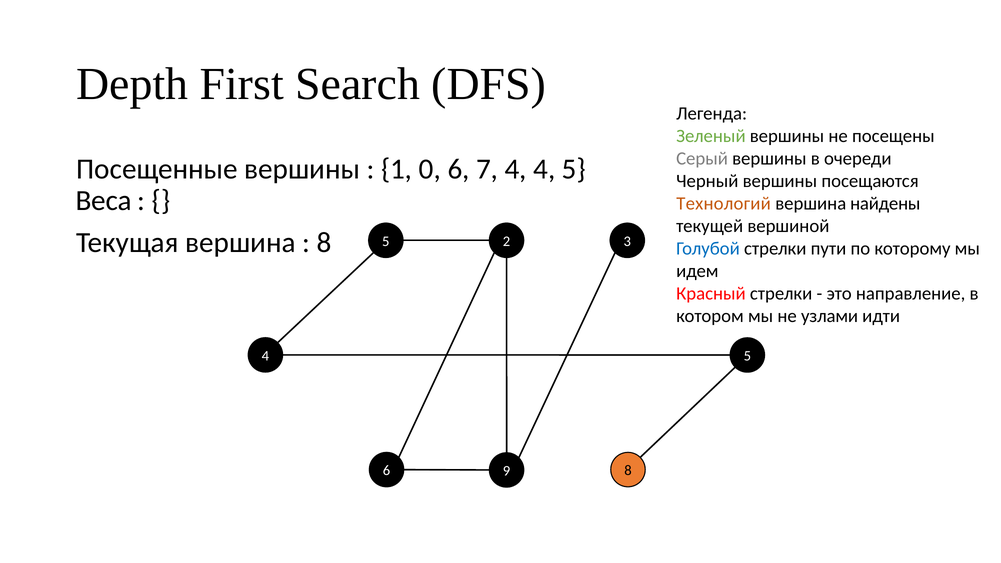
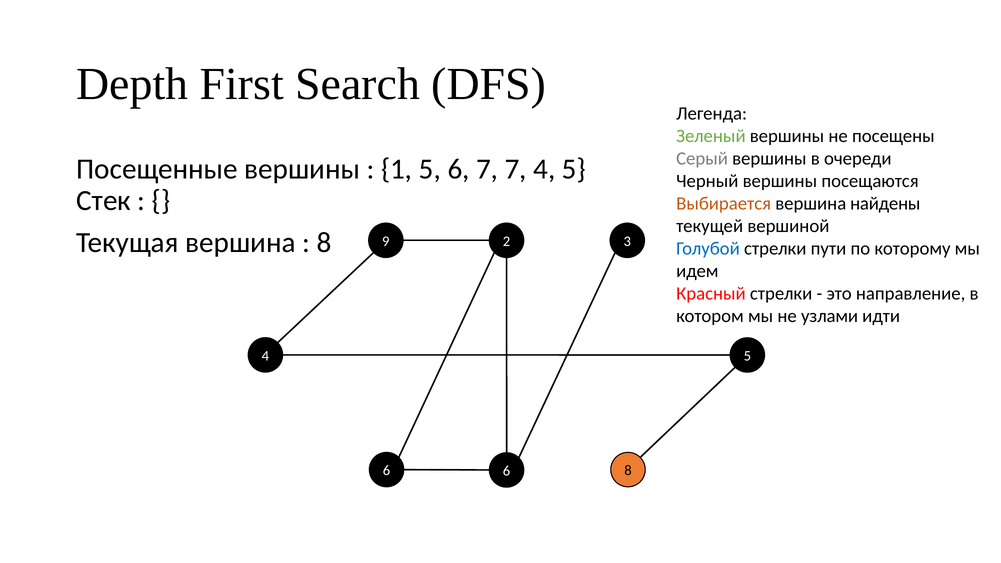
1 0: 0 -> 5
7 4: 4 -> 7
Веса: Веса -> Cтек
Технологий: Технологий -> Выбирается
5 at (386, 241): 5 -> 9
6 9: 9 -> 6
